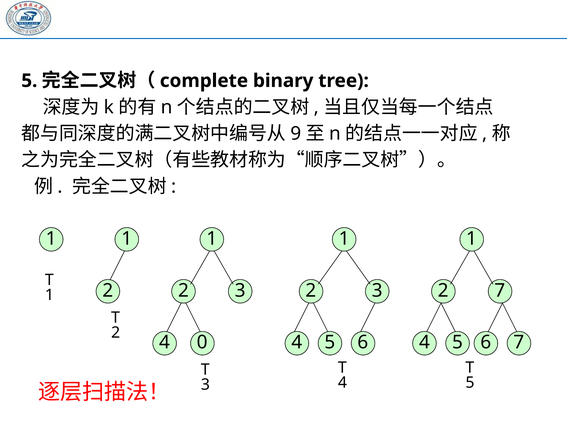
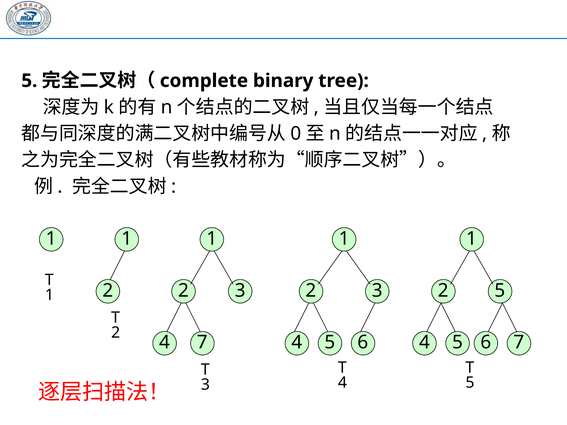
9: 9 -> 0
2 7: 7 -> 5
4 0: 0 -> 7
